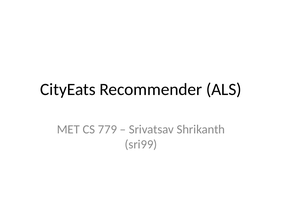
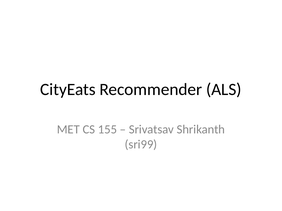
779: 779 -> 155
